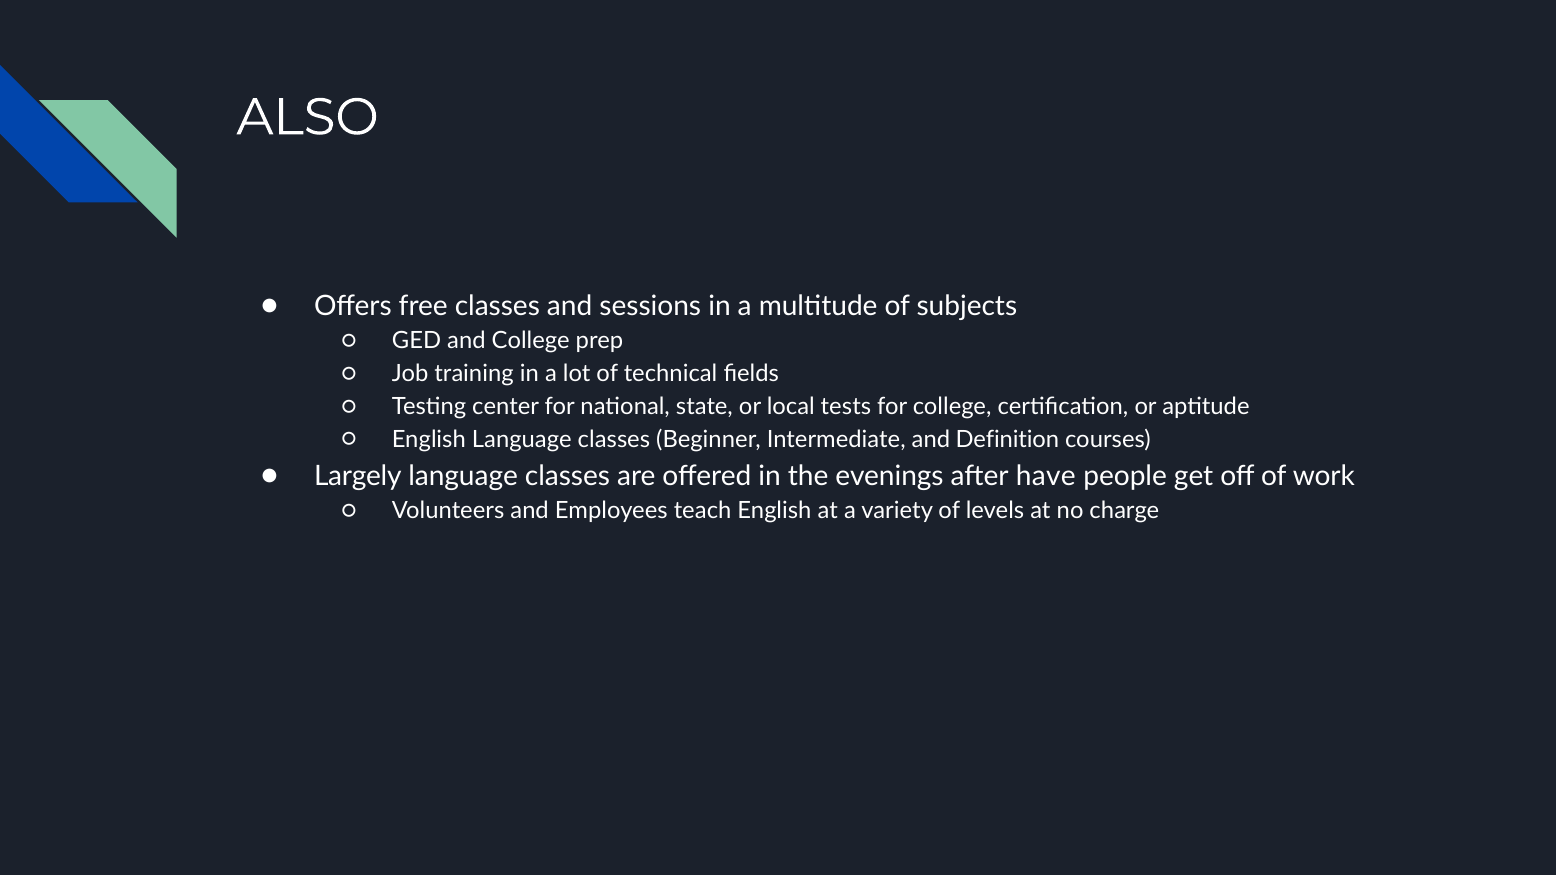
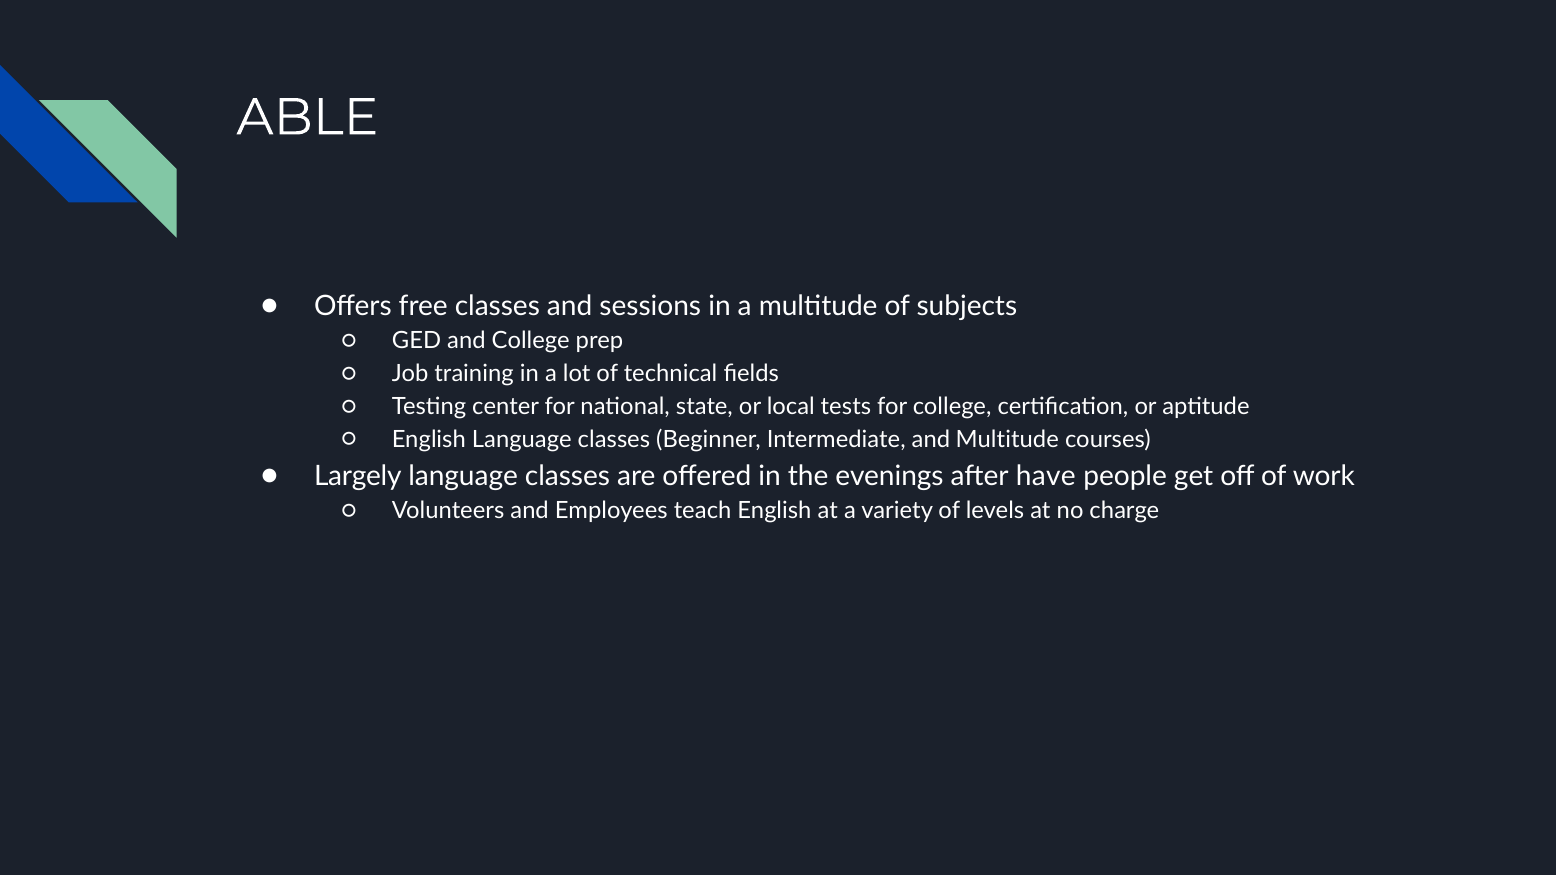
ALSO: ALSO -> ABLE
and Definition: Definition -> Multitude
